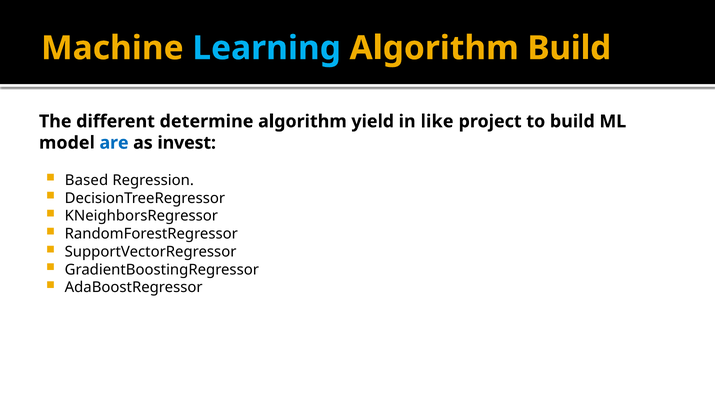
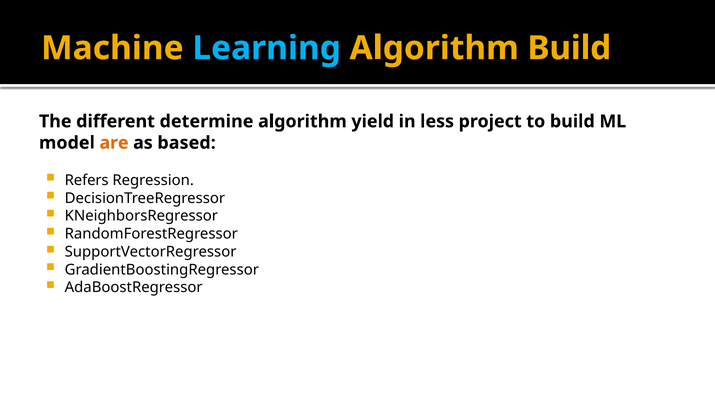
like: like -> less
are colour: blue -> orange
invest: invest -> based
Based: Based -> Refers
